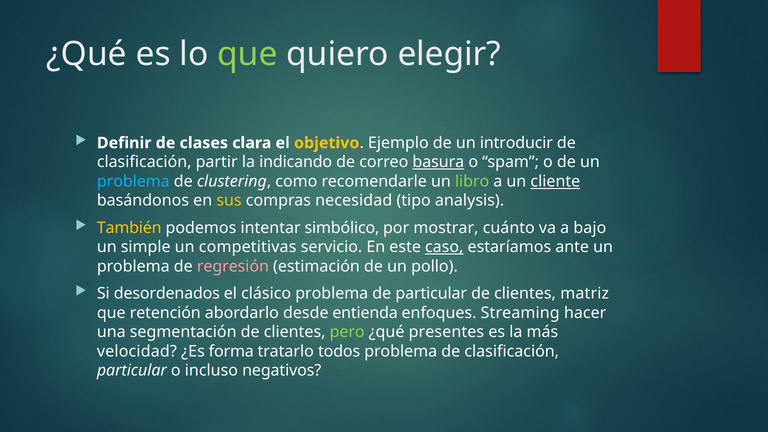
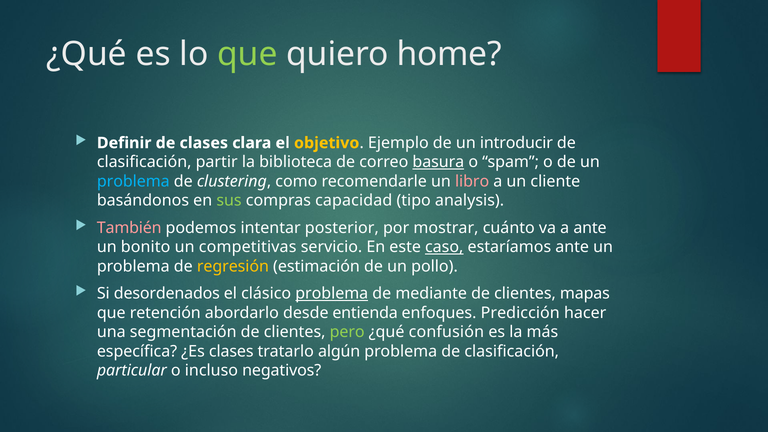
elegir: elegir -> home
indicando: indicando -> biblioteca
libro colour: light green -> pink
cliente underline: present -> none
sus colour: yellow -> light green
necesidad: necesidad -> capacidad
También colour: yellow -> pink
simbólico: simbólico -> posterior
a bajo: bajo -> ante
simple: simple -> bonito
regresión colour: pink -> yellow
problema at (332, 294) underline: none -> present
de particular: particular -> mediante
matriz: matriz -> mapas
Streaming: Streaming -> Predicción
presentes: presentes -> confusión
velocidad: velocidad -> específica
¿Es forma: forma -> clases
todos: todos -> algún
